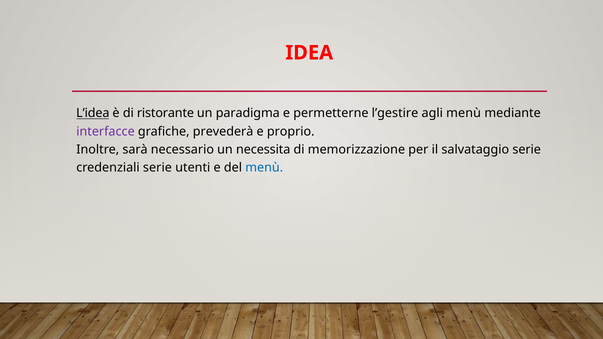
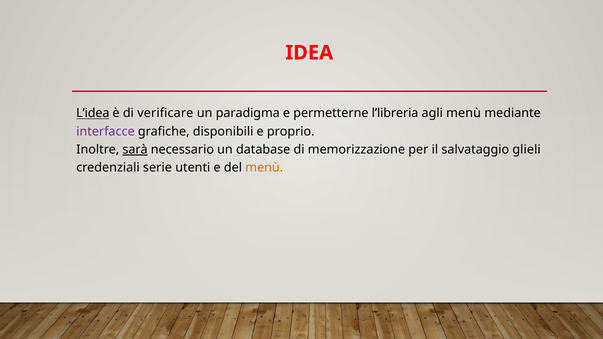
ristorante: ristorante -> verificare
l’gestire: l’gestire -> l’libreria
prevederà: prevederà -> disponibili
sarà underline: none -> present
necessita: necessita -> database
salvataggio serie: serie -> glieli
menù at (264, 168) colour: blue -> orange
